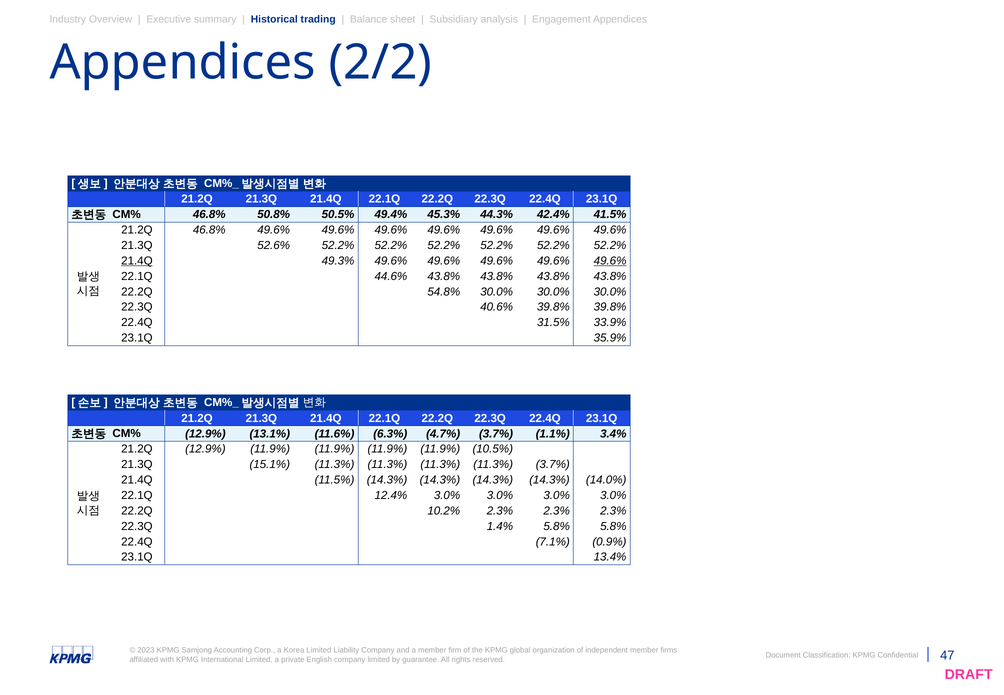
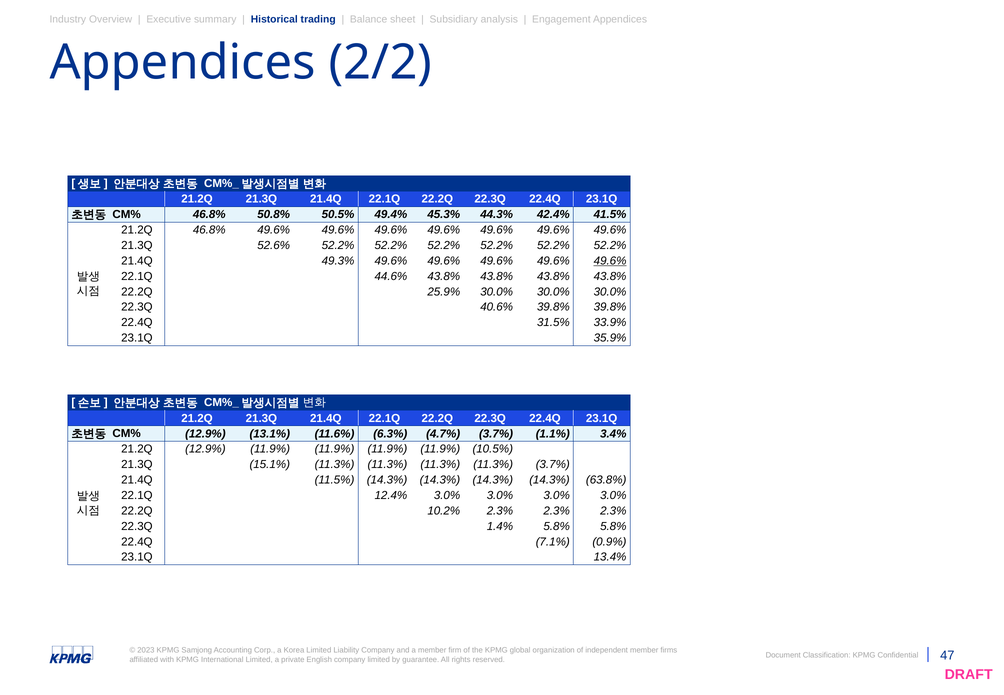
21.4Q at (137, 261) underline: present -> none
54.8%: 54.8% -> 25.9%
14.0%: 14.0% -> 63.8%
